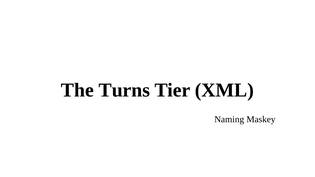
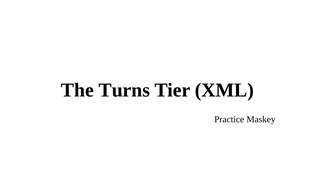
Naming: Naming -> Practice
